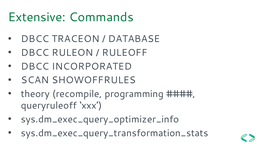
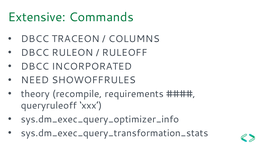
DATABASE: DATABASE -> COLUMNS
SCAN: SCAN -> NEED
programming: programming -> requirements
